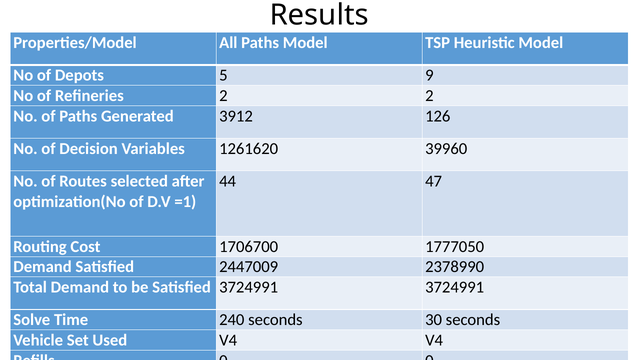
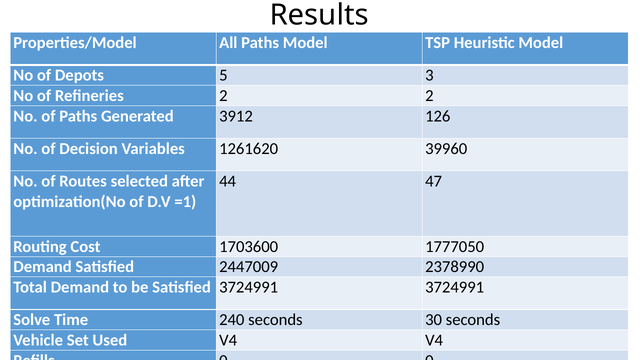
9: 9 -> 3
1706700: 1706700 -> 1703600
